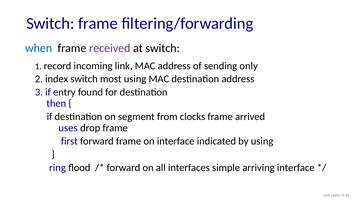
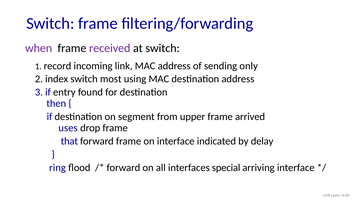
when colour: blue -> purple
clocks: clocks -> upper
first: first -> that
by using: using -> delay
simple: simple -> special
